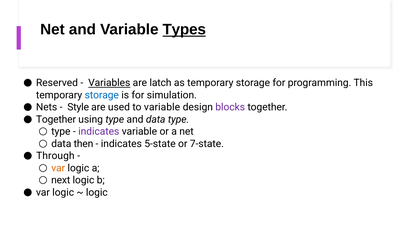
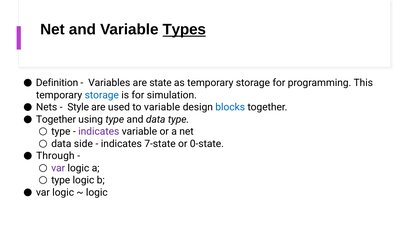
Reserved: Reserved -> Definition
Variables underline: present -> none
latch: latch -> state
blocks colour: purple -> blue
then: then -> side
5-state: 5-state -> 7-state
7-state: 7-state -> 0-state
var at (58, 168) colour: orange -> purple
next at (61, 180): next -> type
